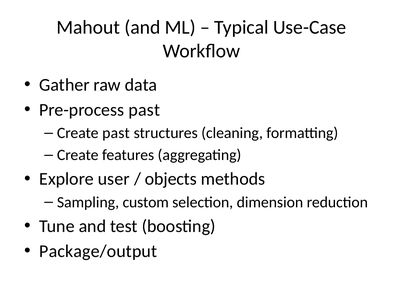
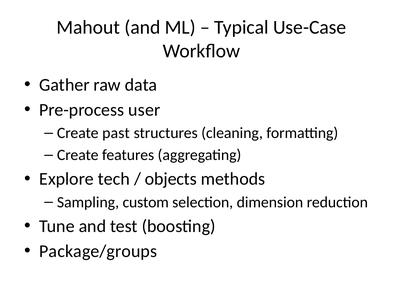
Pre-process past: past -> user
user: user -> tech
Package/output: Package/output -> Package/groups
